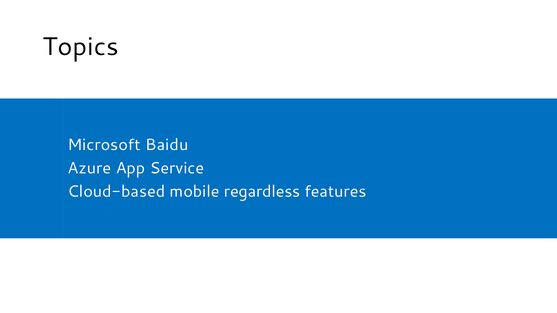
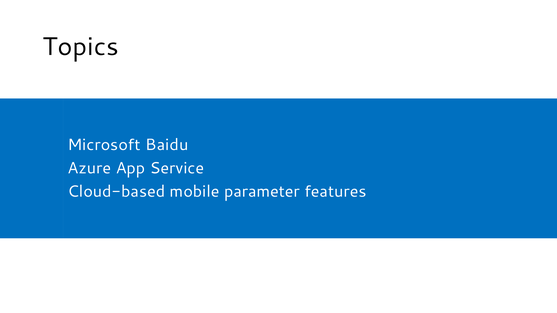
regardless: regardless -> parameter
